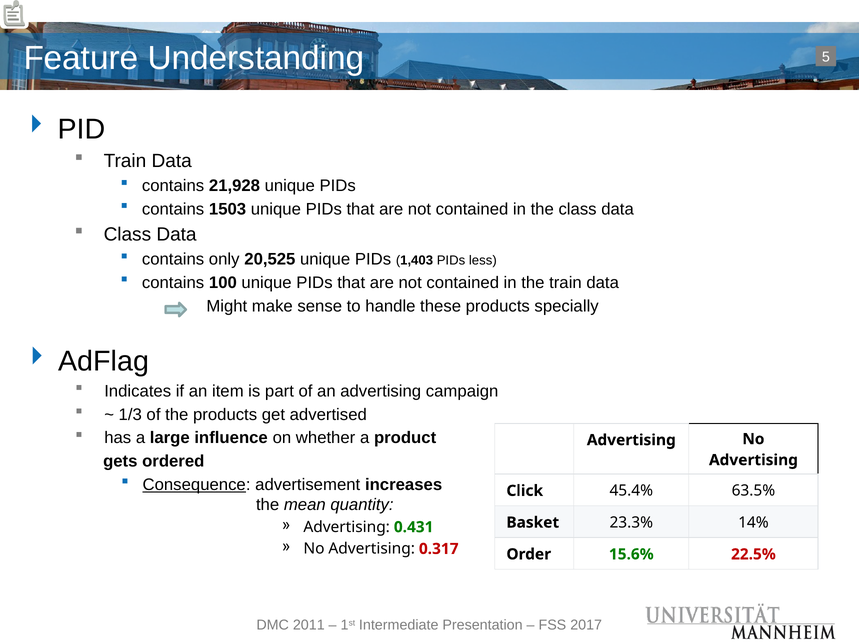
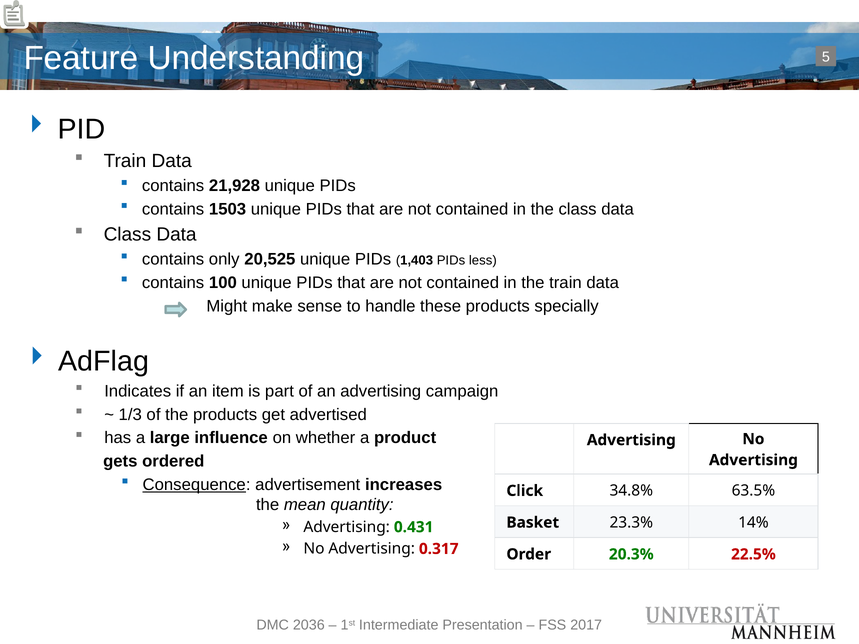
45.4%: 45.4% -> 34.8%
15.6%: 15.6% -> 20.3%
2011: 2011 -> 2036
